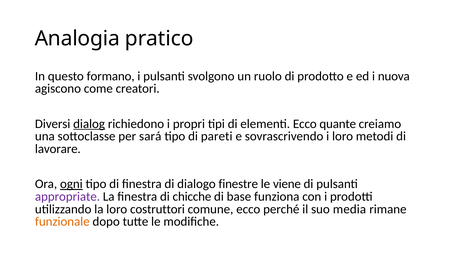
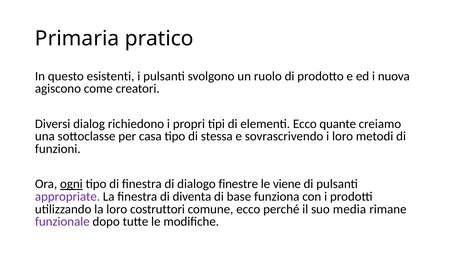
Analogia: Analogia -> Primaria
formano: formano -> esistenti
dialog underline: present -> none
sará: sará -> casa
pareti: pareti -> stessa
lavorare: lavorare -> funzioni
chicche: chicche -> diventa
funzionale colour: orange -> purple
